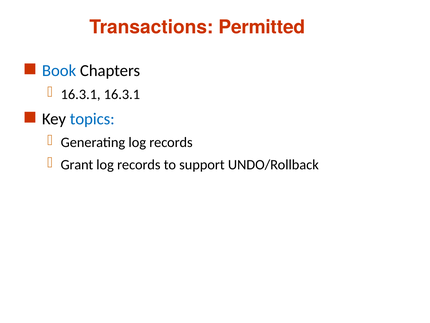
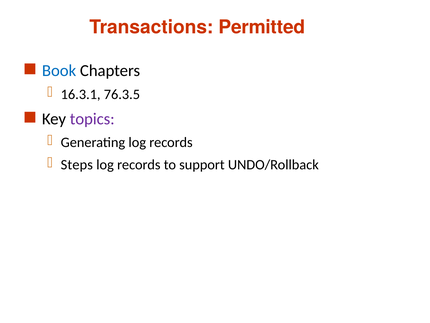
16.3.1 16.3.1: 16.3.1 -> 76.3.5
topics colour: blue -> purple
Grant: Grant -> Steps
